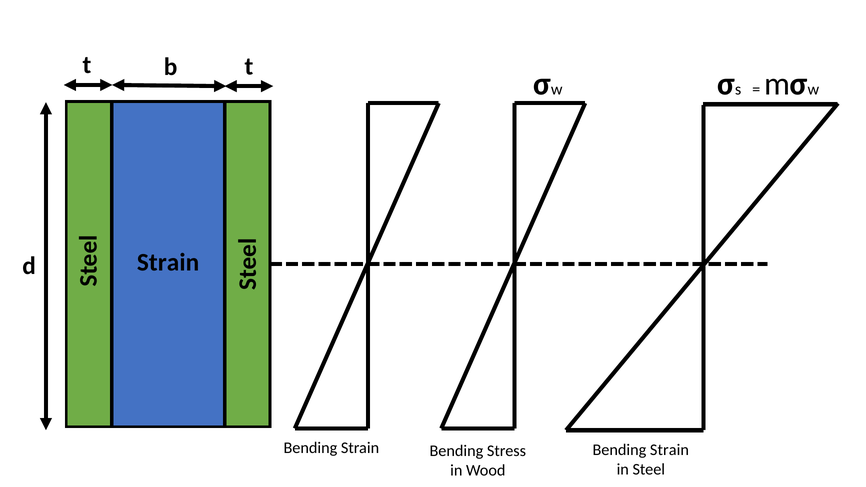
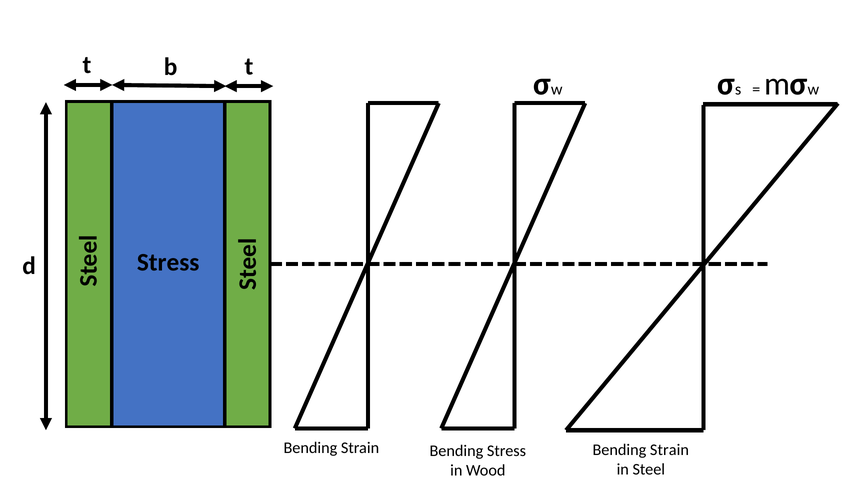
Strain at (168, 263): Strain -> Stress
